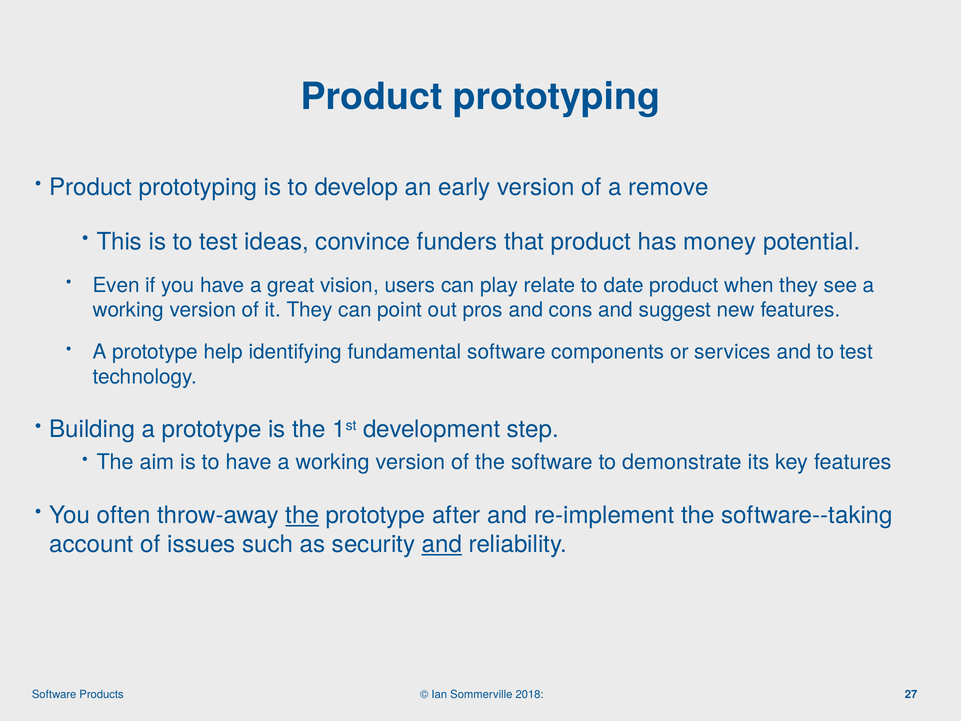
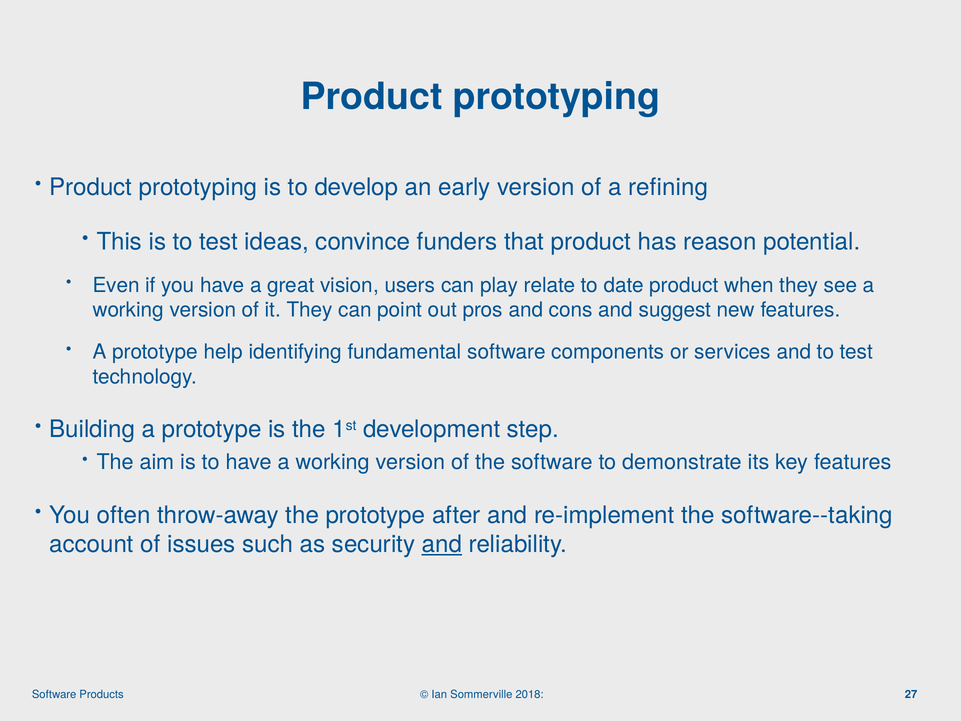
remove: remove -> refining
money: money -> reason
the at (302, 515) underline: present -> none
